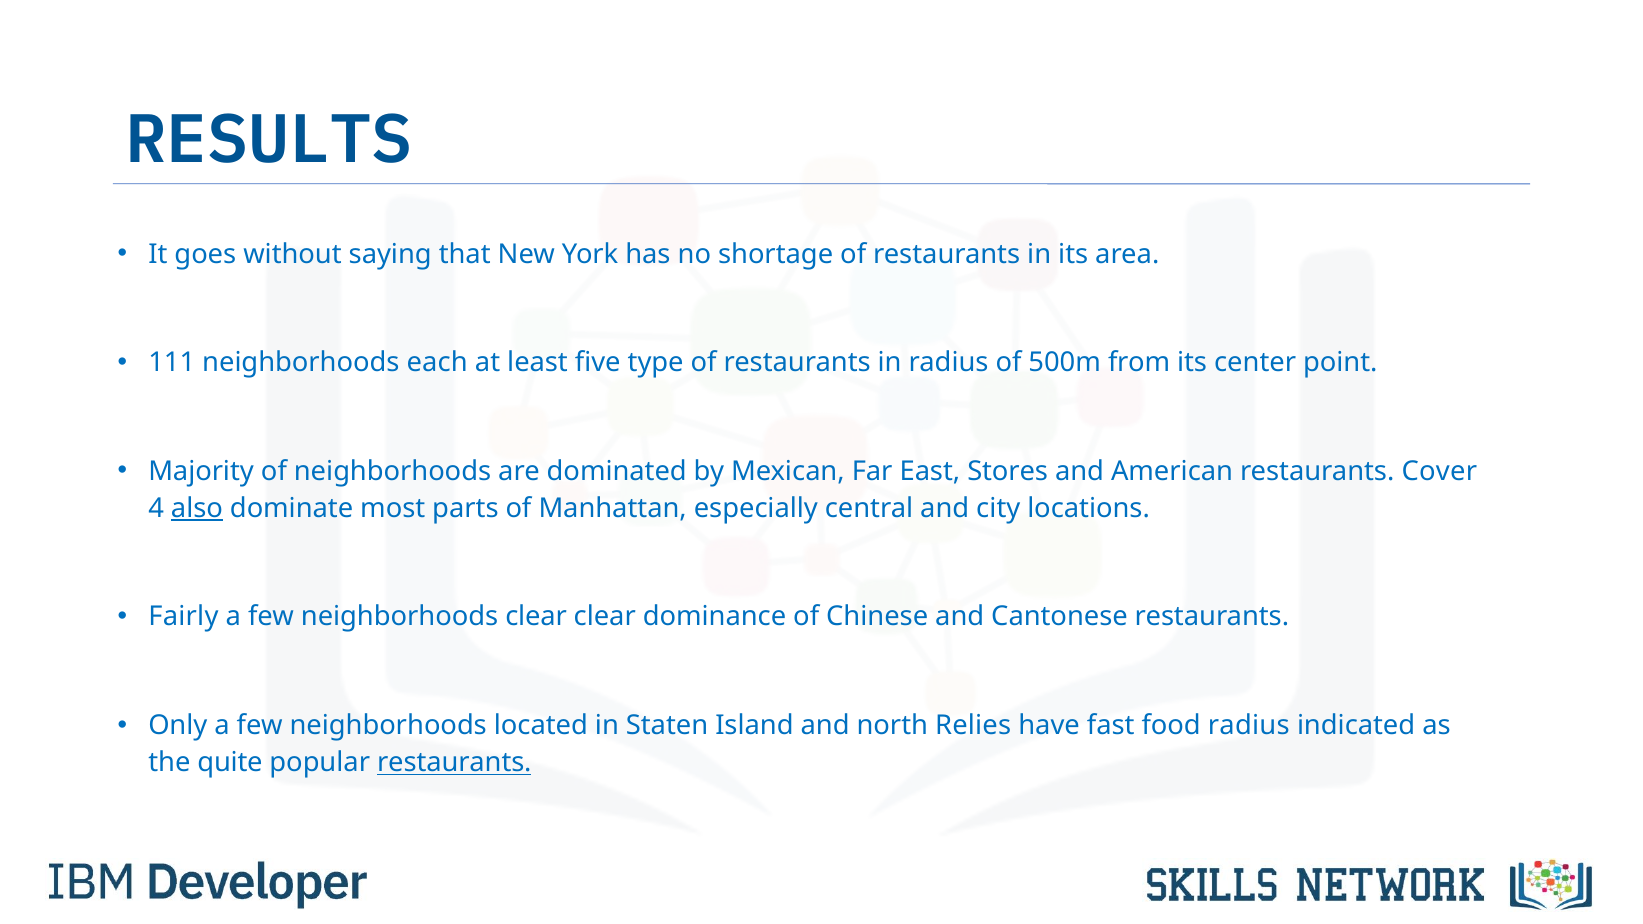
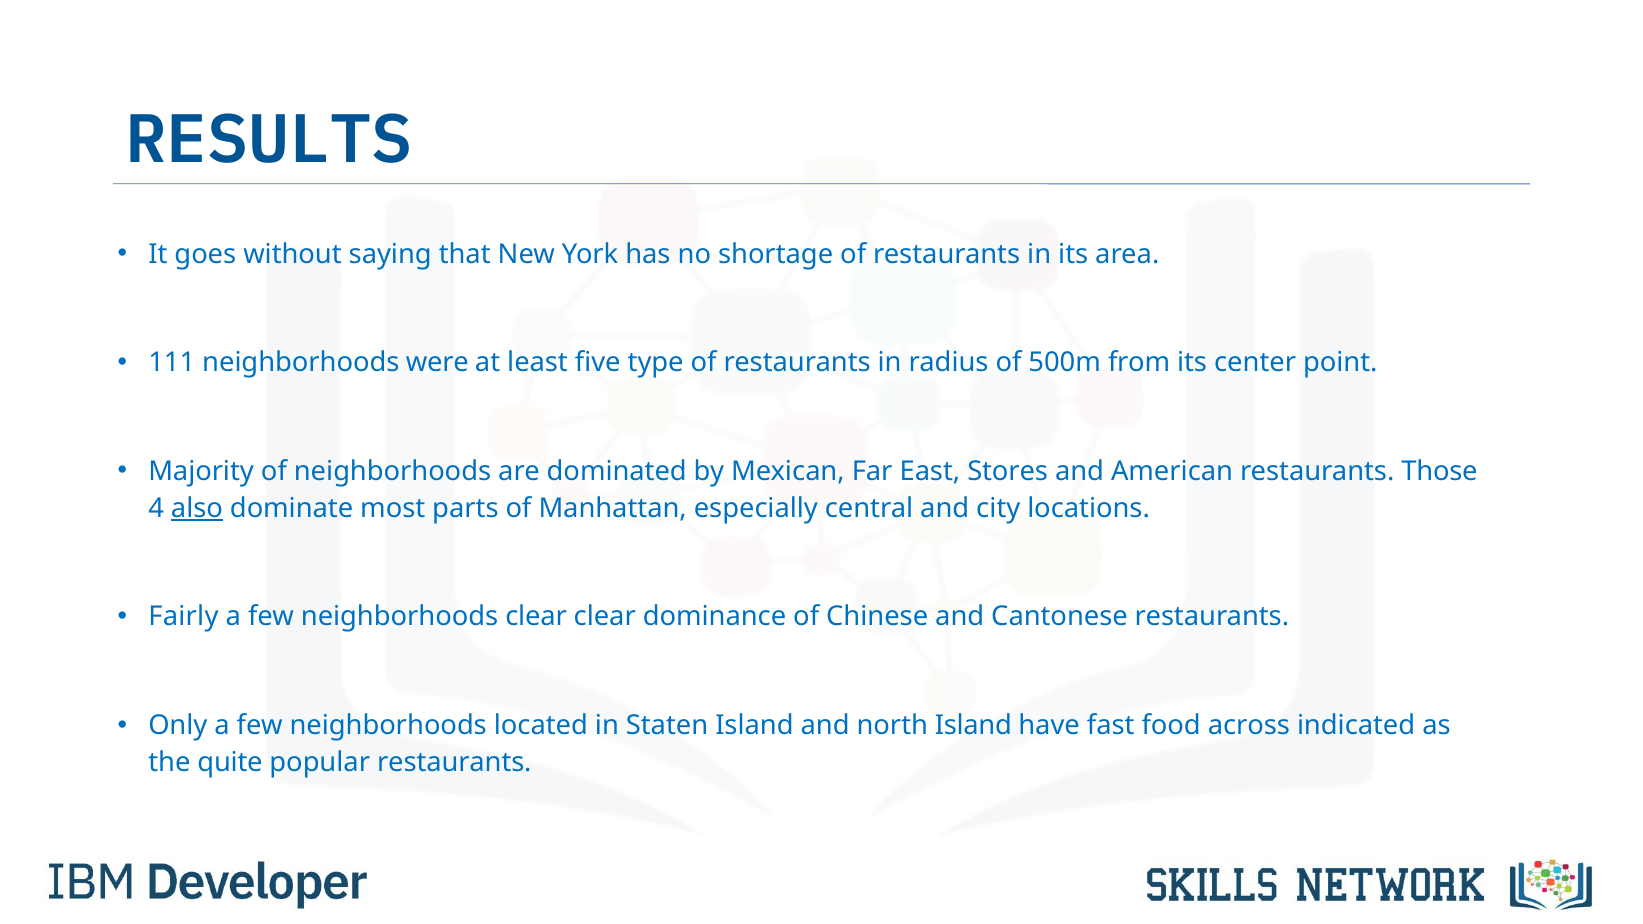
each: each -> were
Cover: Cover -> Those
north Relies: Relies -> Island
food radius: radius -> across
restaurants at (454, 763) underline: present -> none
